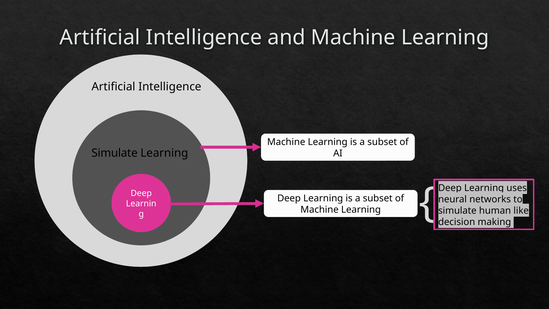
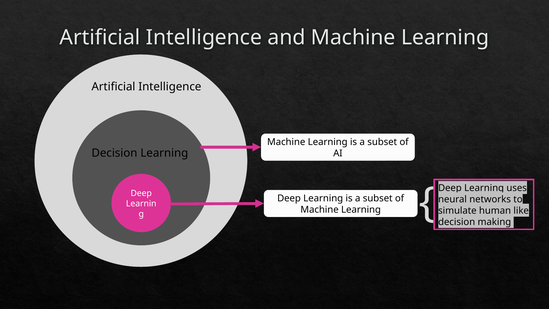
Simulate at (115, 153): Simulate -> Decision
